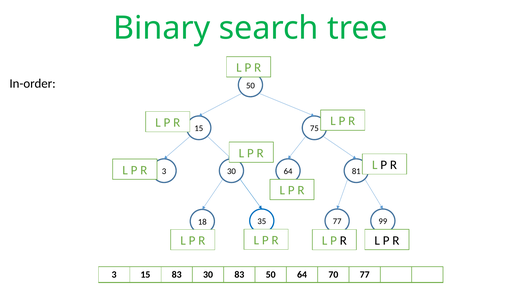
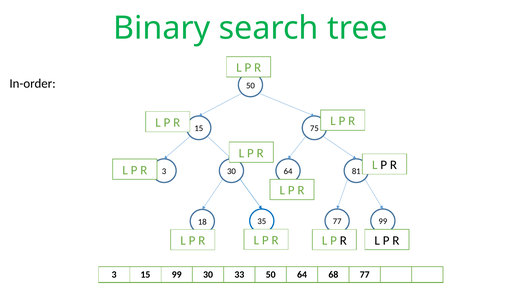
15 83: 83 -> 99
30 83: 83 -> 33
70: 70 -> 68
